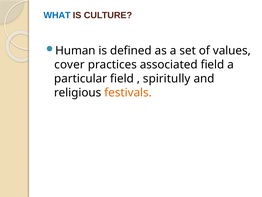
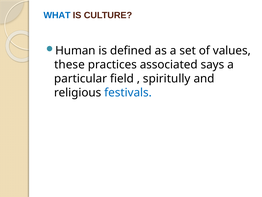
cover: cover -> these
associated field: field -> says
festivals colour: orange -> blue
